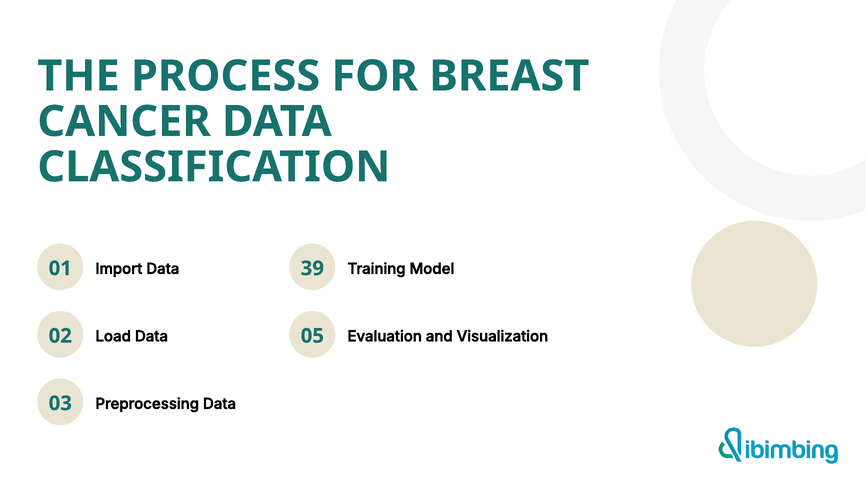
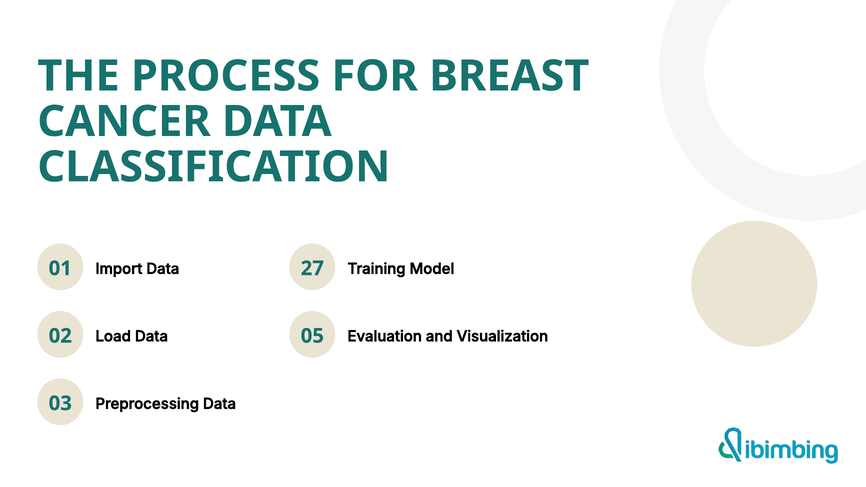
39: 39 -> 27
